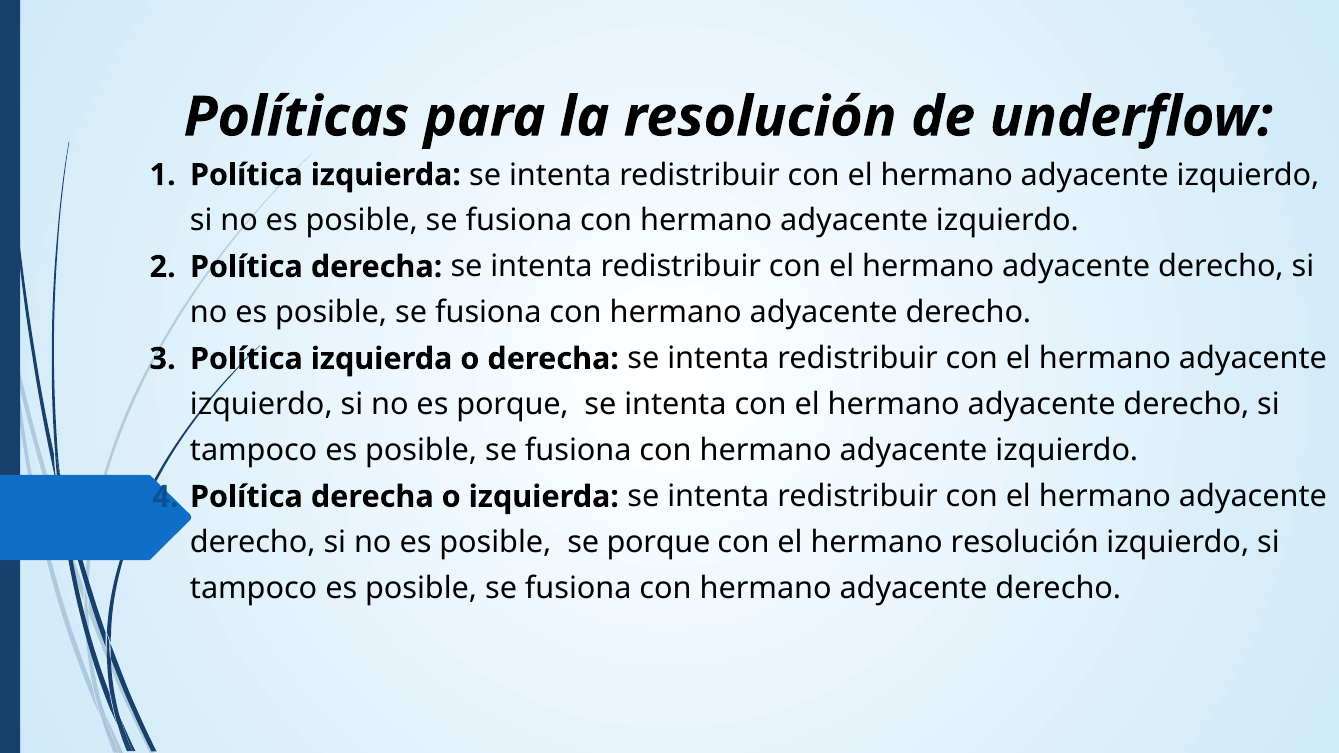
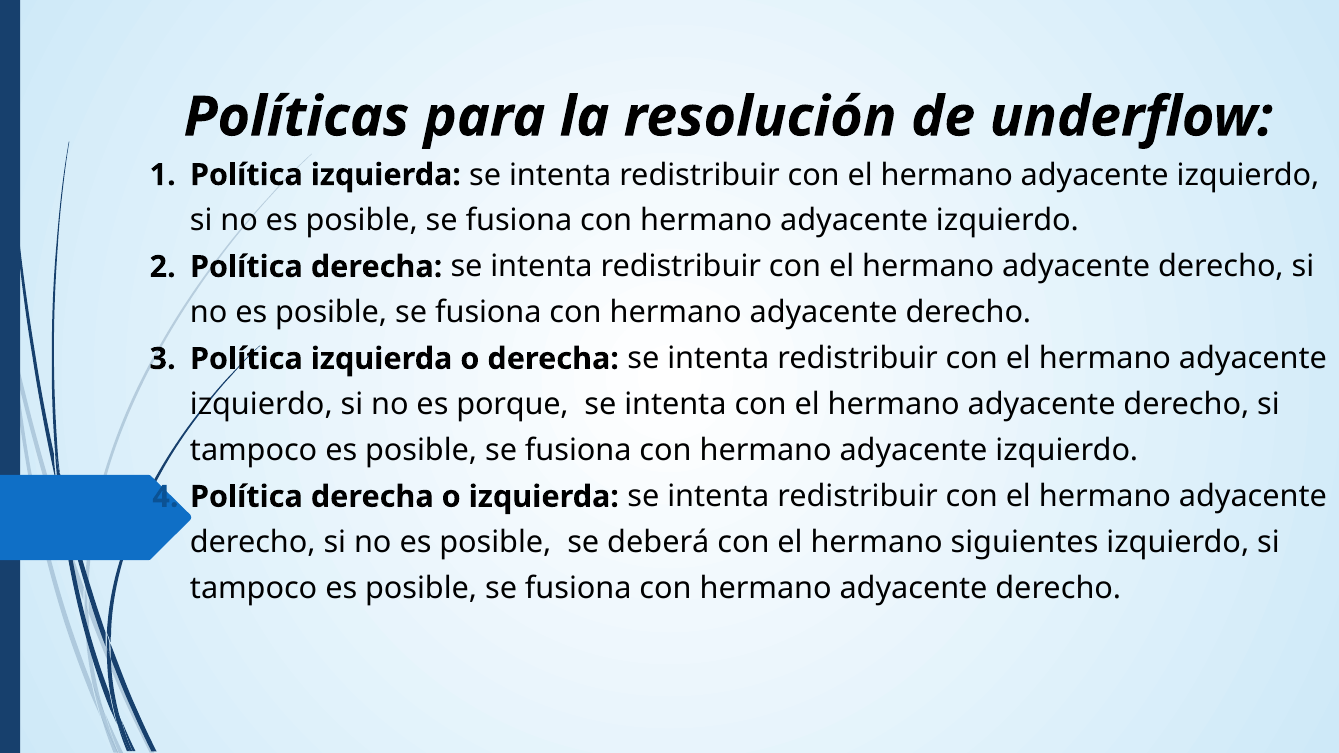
se porque: porque -> deberá
hermano resolución: resolución -> siguientes
